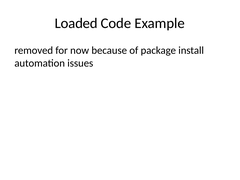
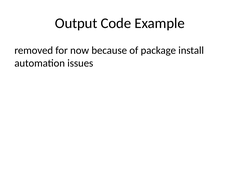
Loaded: Loaded -> Output
